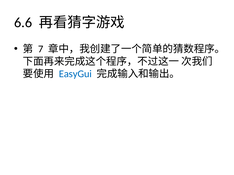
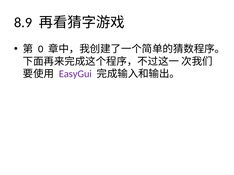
6.6: 6.6 -> 8.9
7: 7 -> 0
EasyGui colour: blue -> purple
